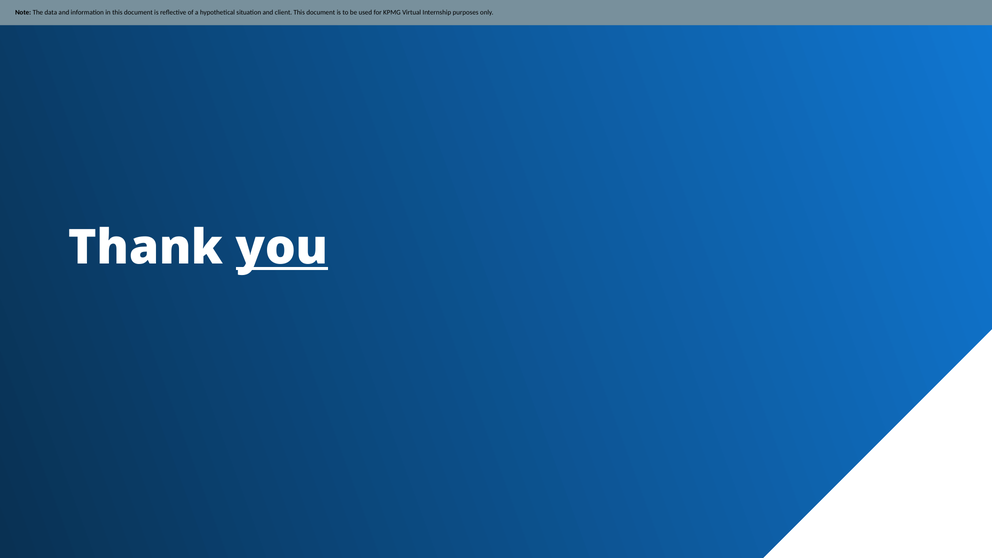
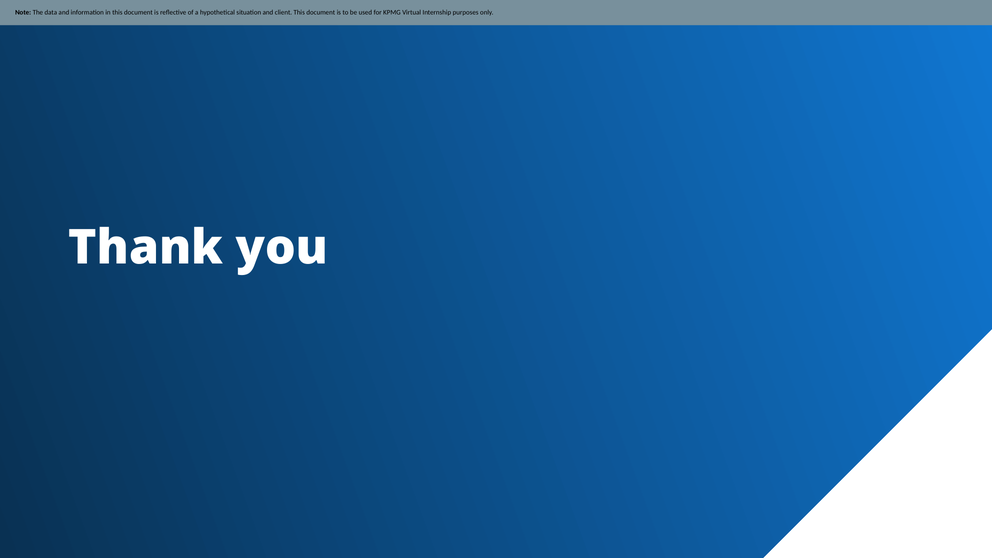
you underline: present -> none
